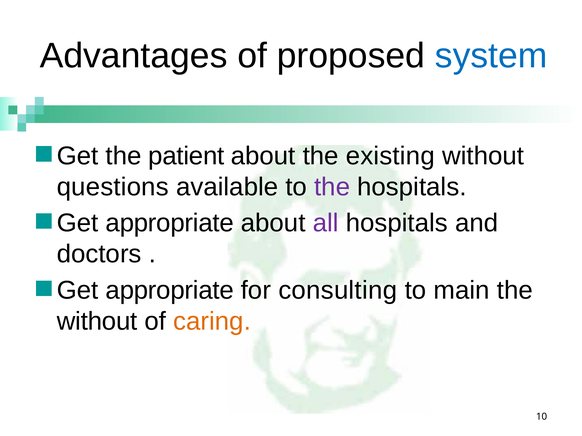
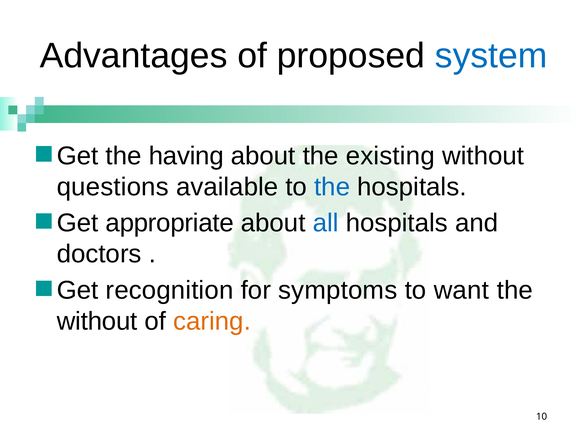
patient: patient -> having
the at (332, 187) colour: purple -> blue
all colour: purple -> blue
appropriate at (170, 291): appropriate -> recognition
consulting: consulting -> symptoms
main: main -> want
